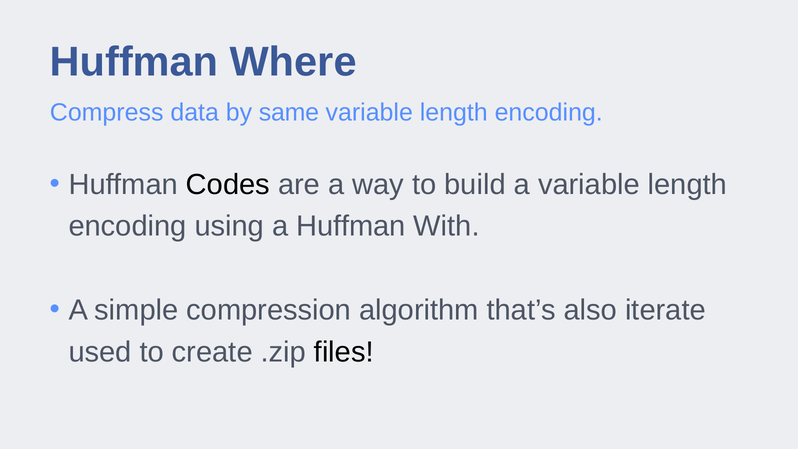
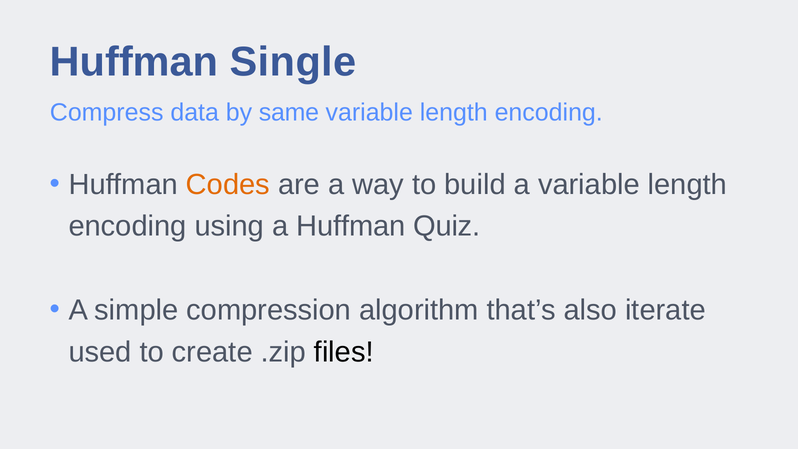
Where: Where -> Single
Codes colour: black -> orange
With: With -> Quiz
